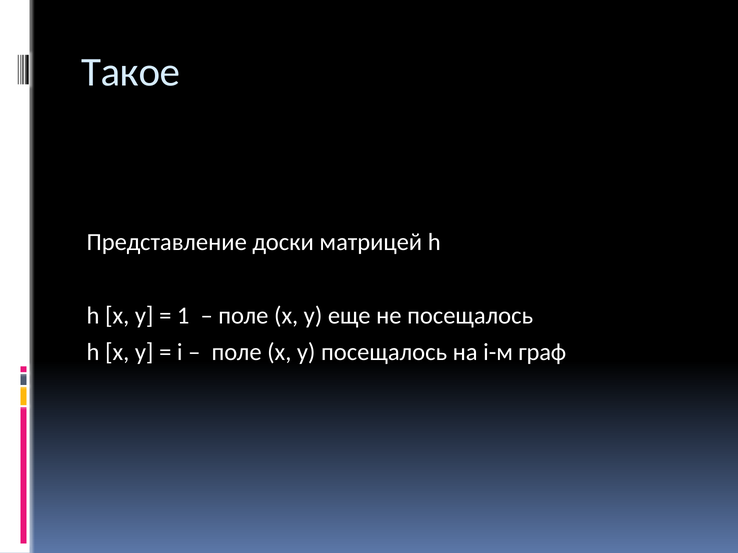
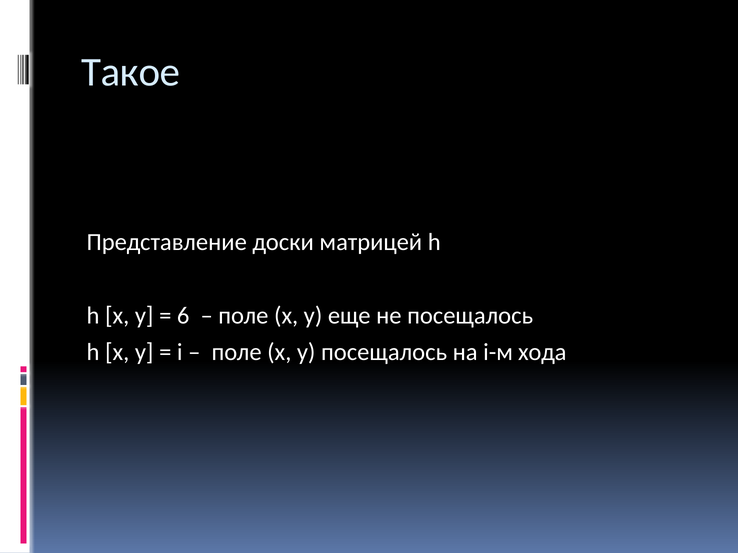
1: 1 -> 6
граф: граф -> хода
